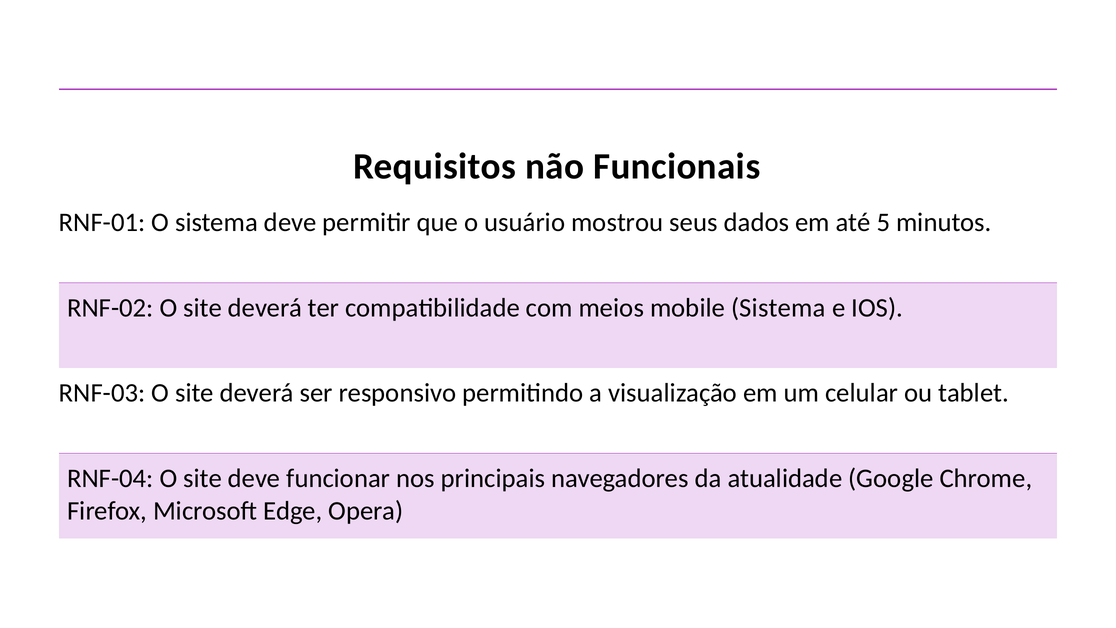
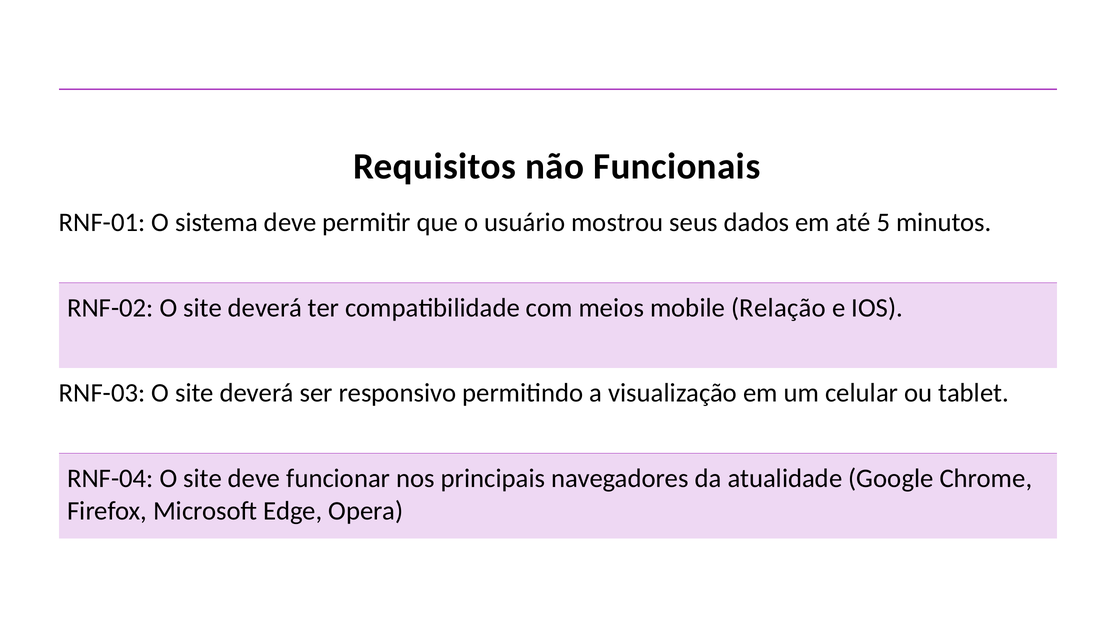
mobile Sistema: Sistema -> Relação
